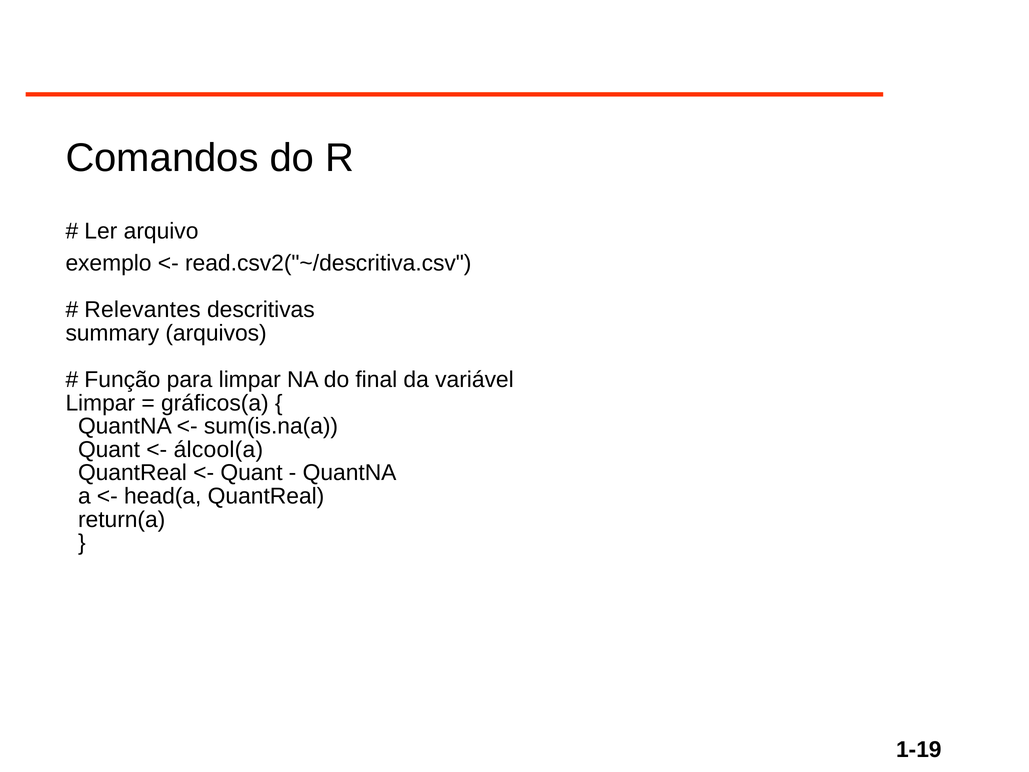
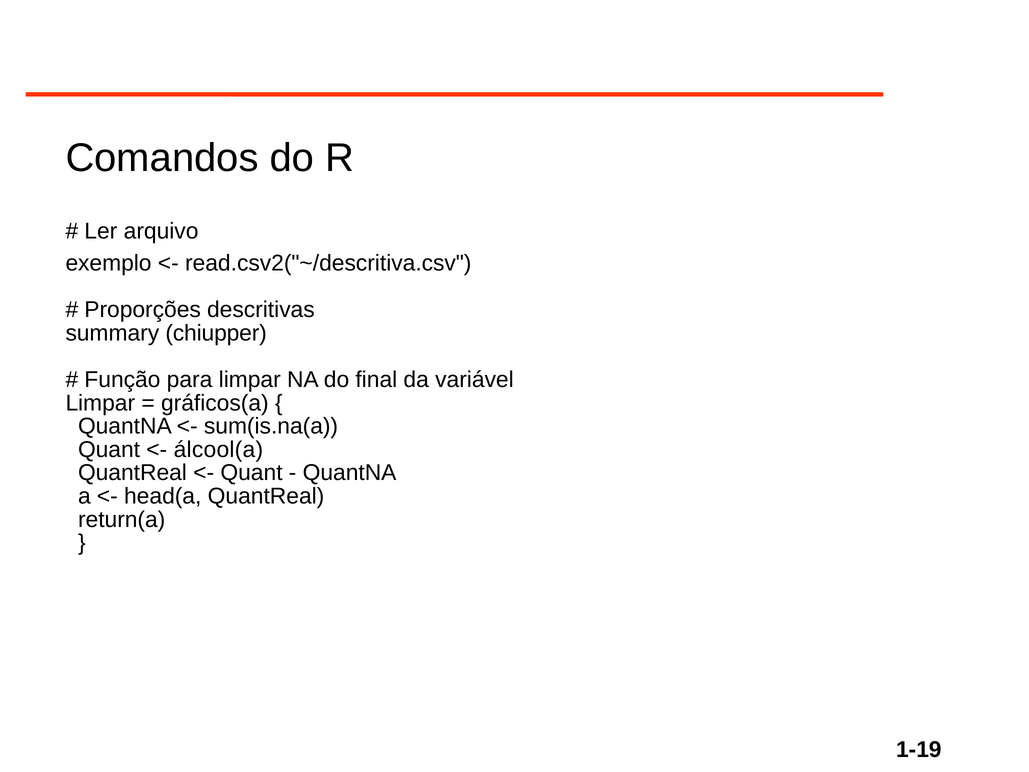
Relevantes: Relevantes -> Proporções
arquivos: arquivos -> chiupper
